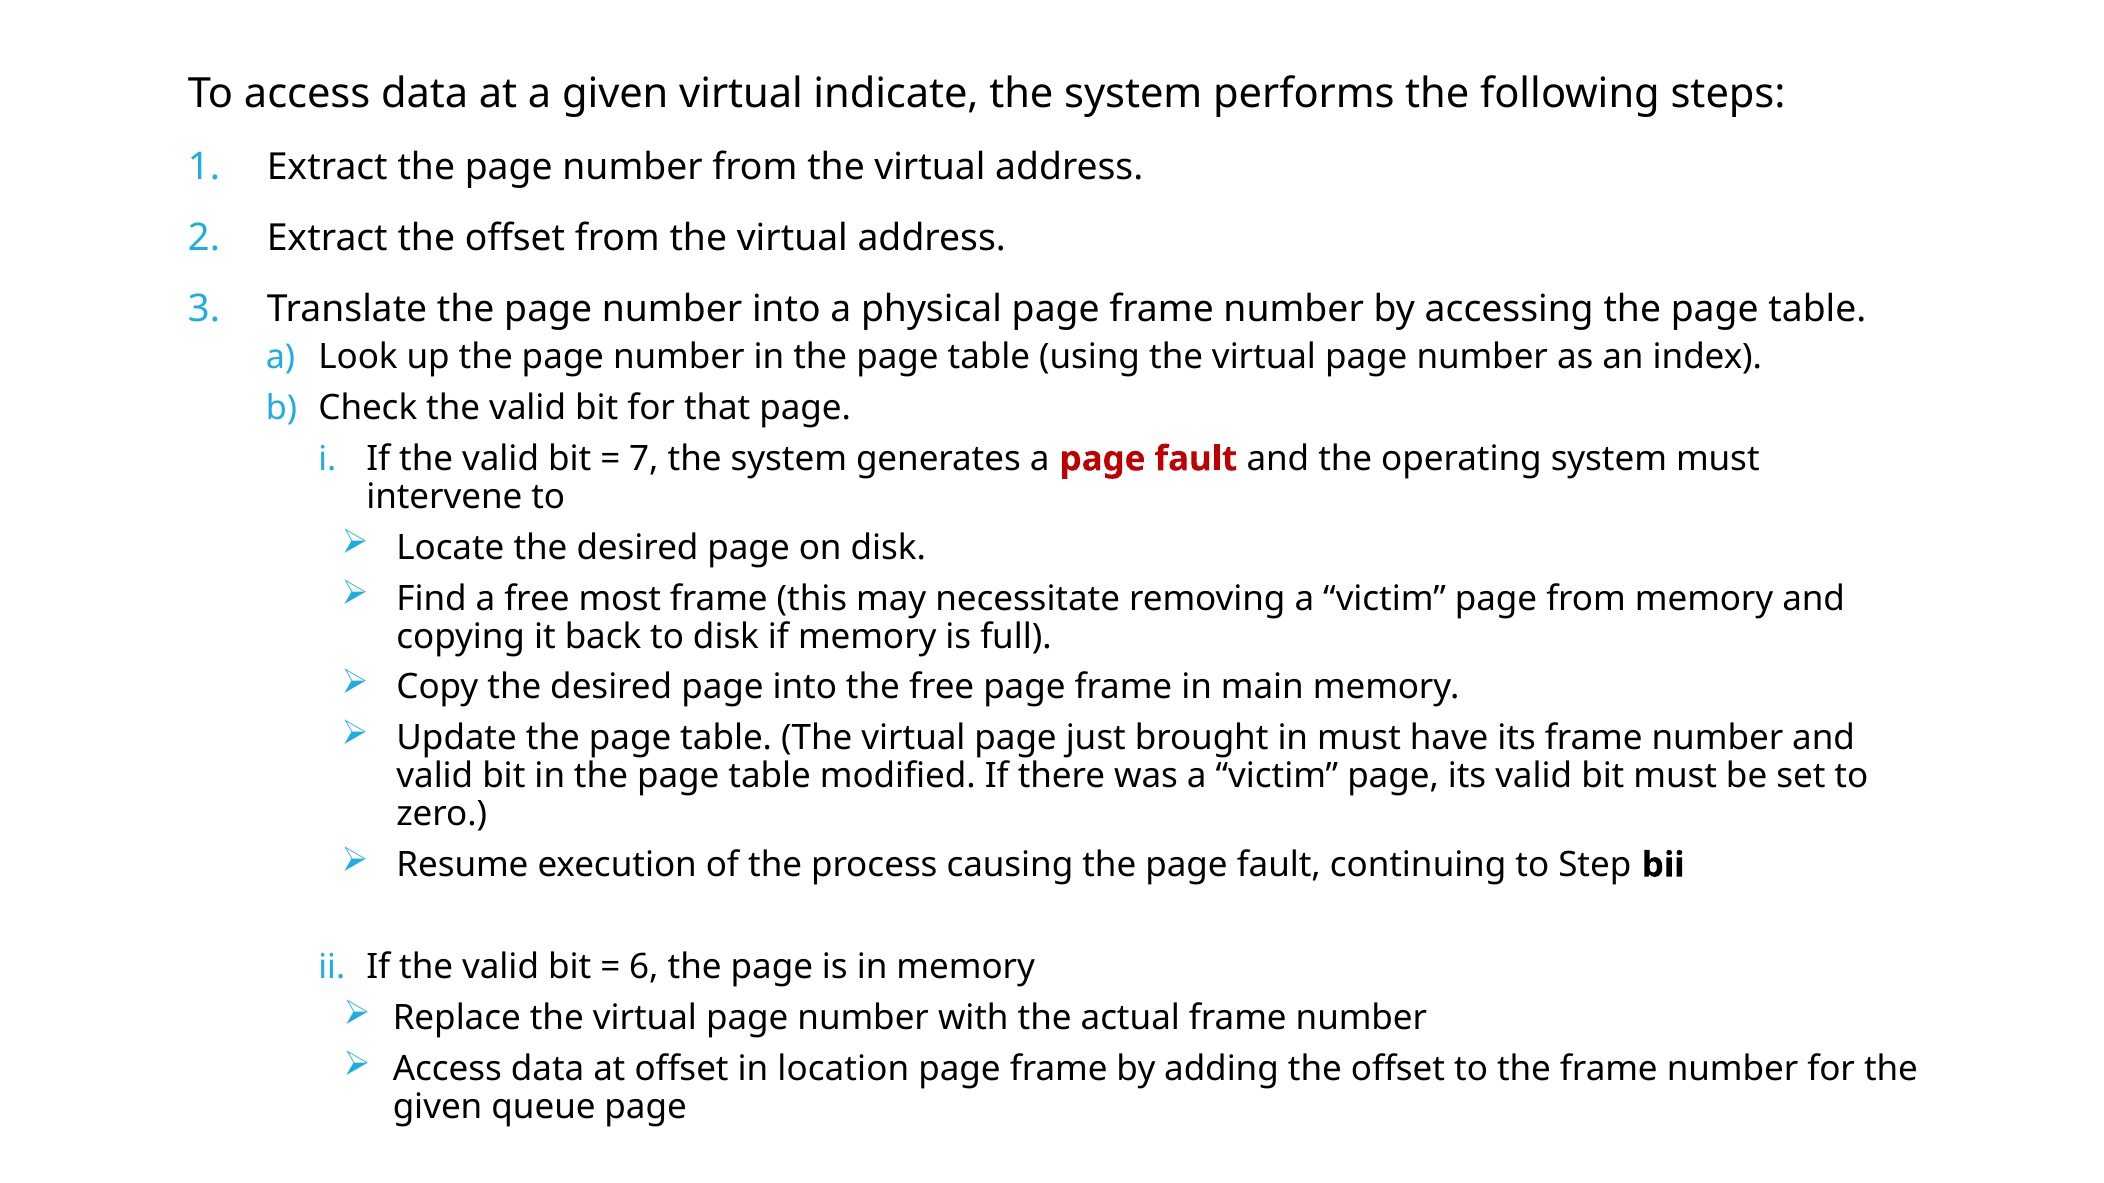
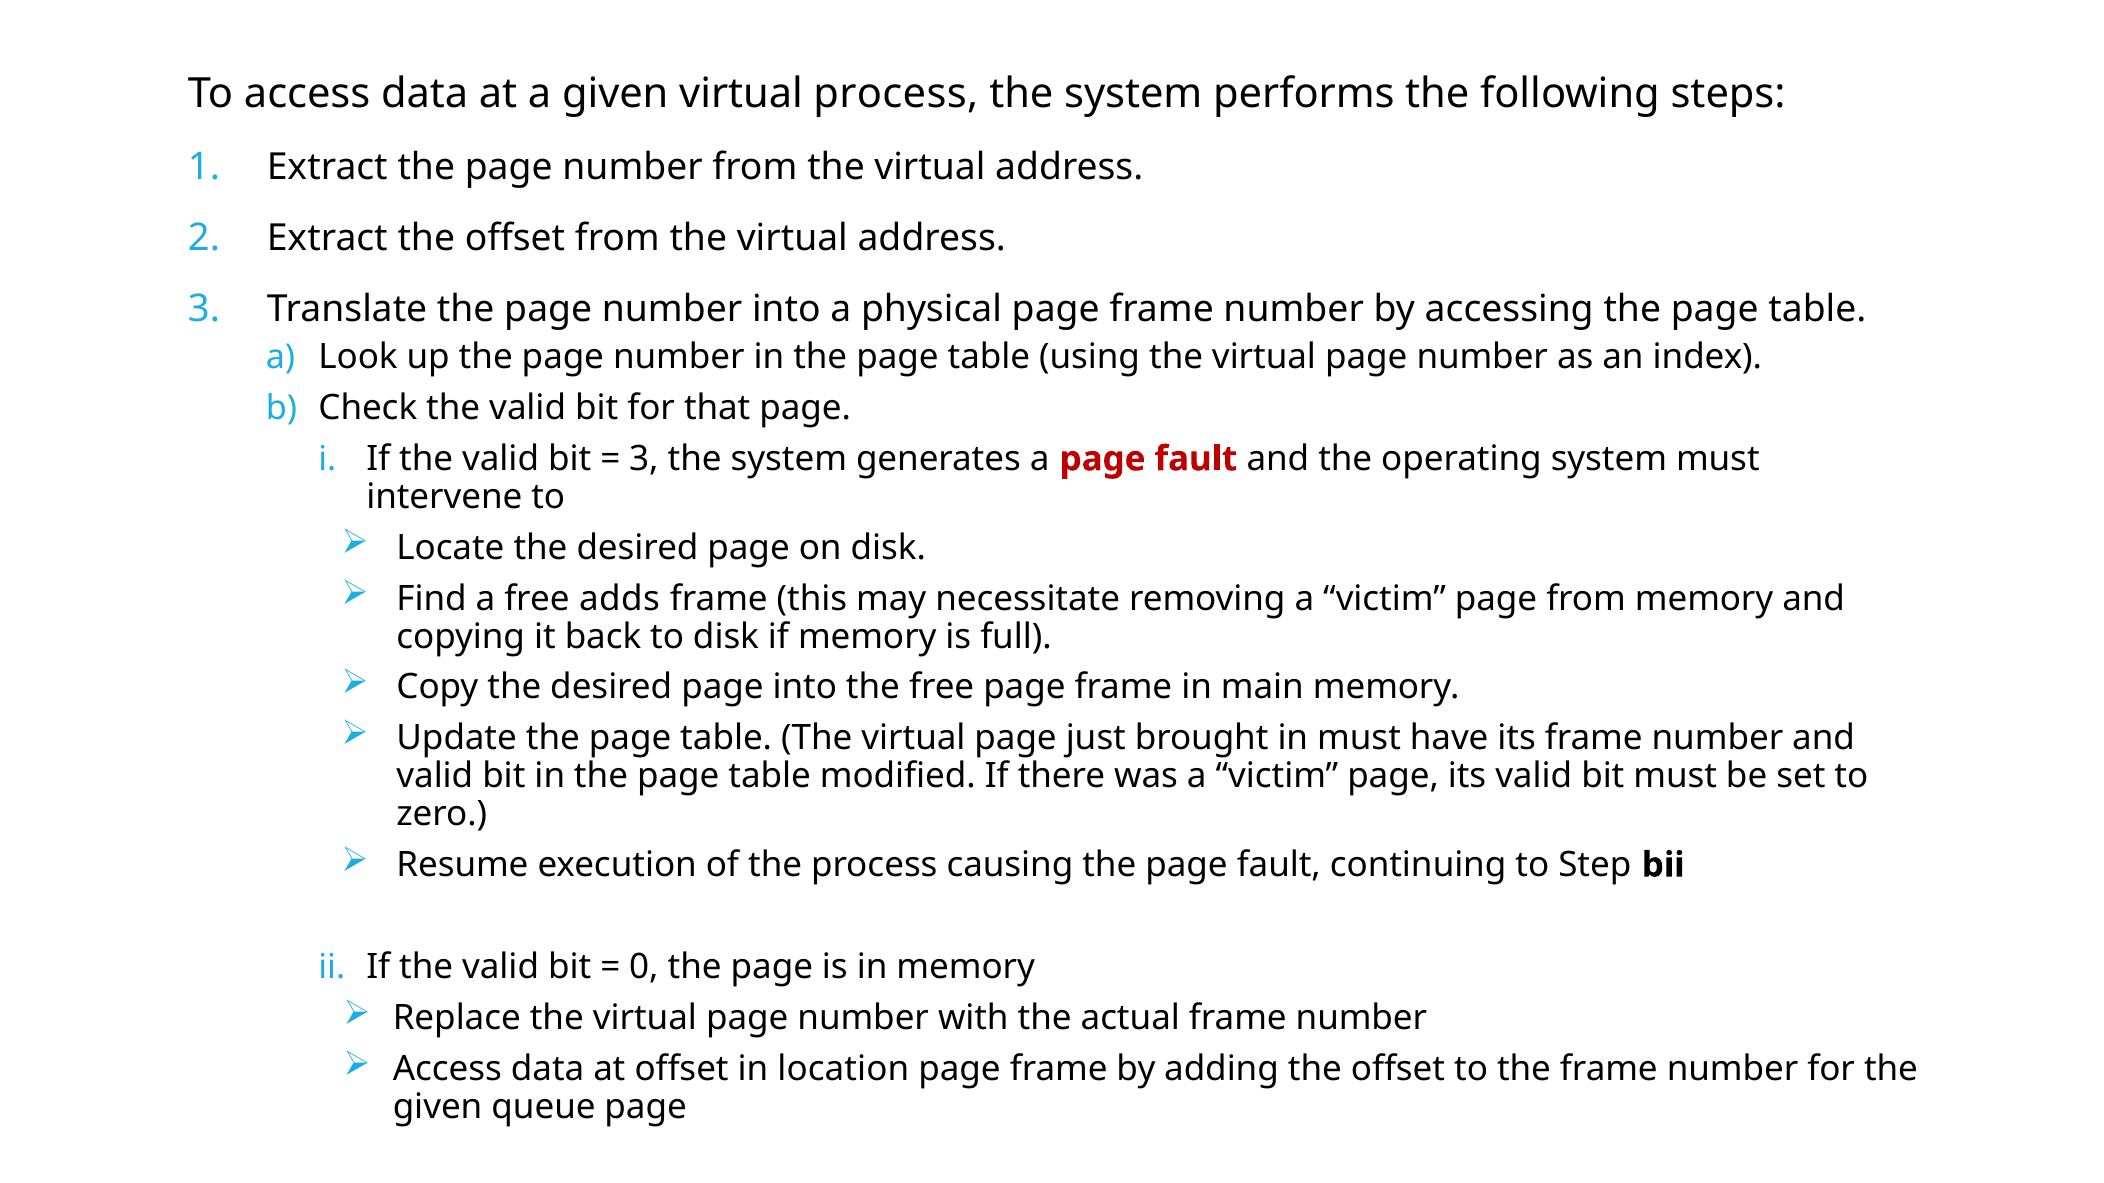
virtual indicate: indicate -> process
7 at (644, 459): 7 -> 3
most: most -> adds
6: 6 -> 0
